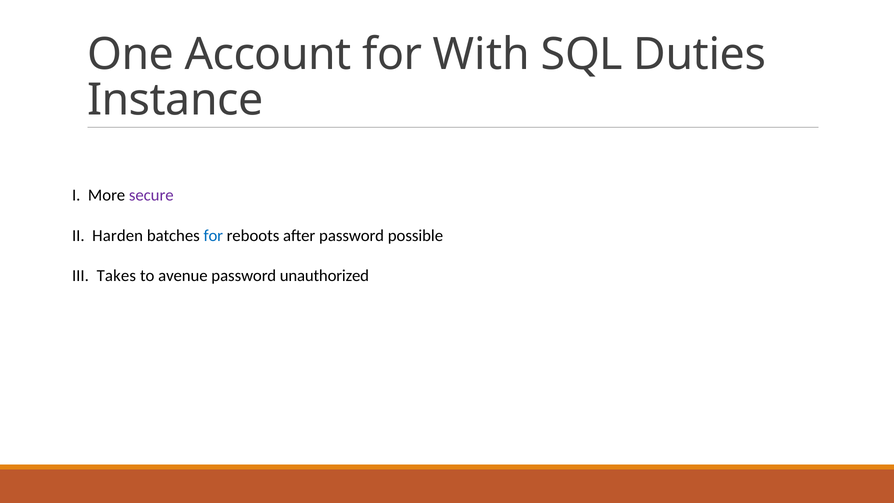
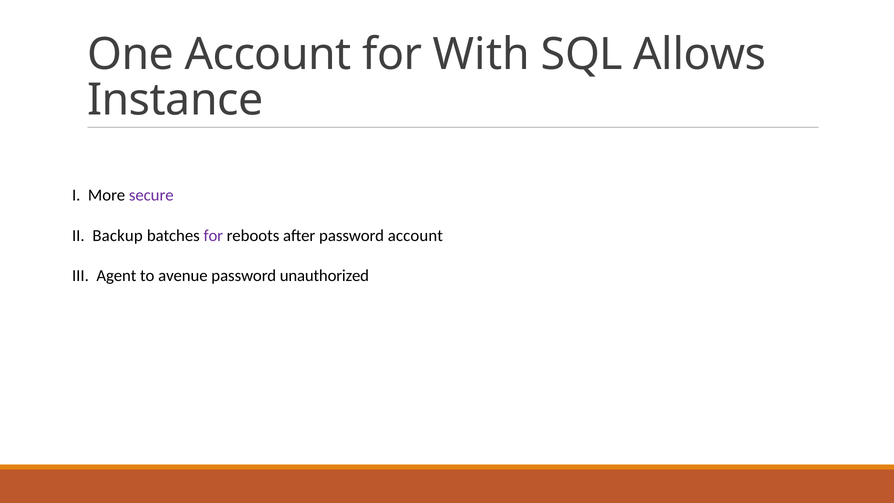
Duties: Duties -> Allows
Harden: Harden -> Backup
for at (213, 235) colour: blue -> purple
password possible: possible -> account
Takes: Takes -> Agent
